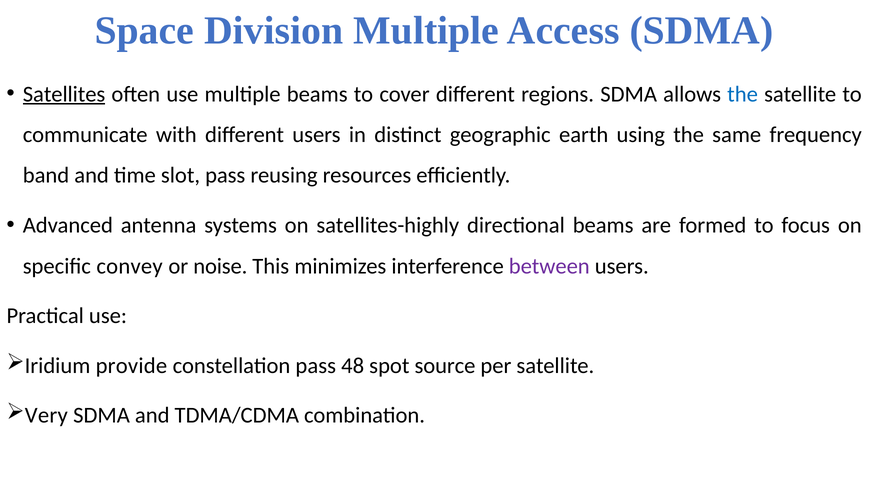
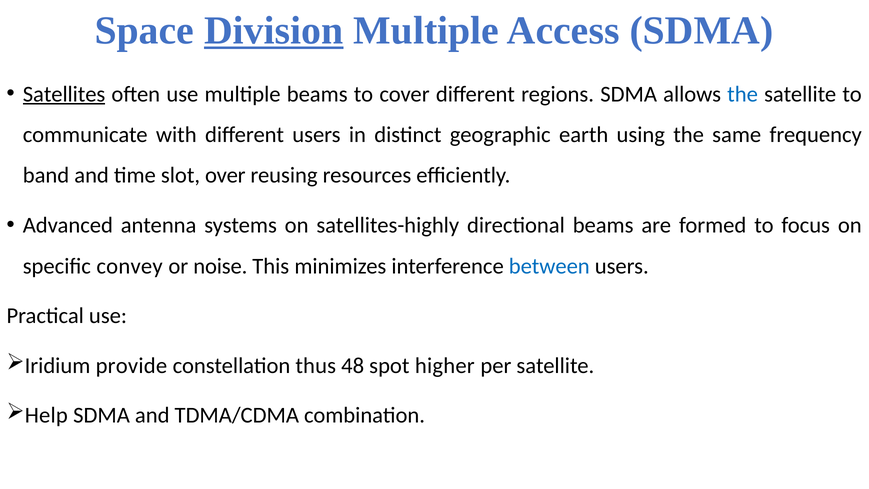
Division underline: none -> present
slot pass: pass -> over
between colour: purple -> blue
constellation pass: pass -> thus
source: source -> higher
Very: Very -> Help
